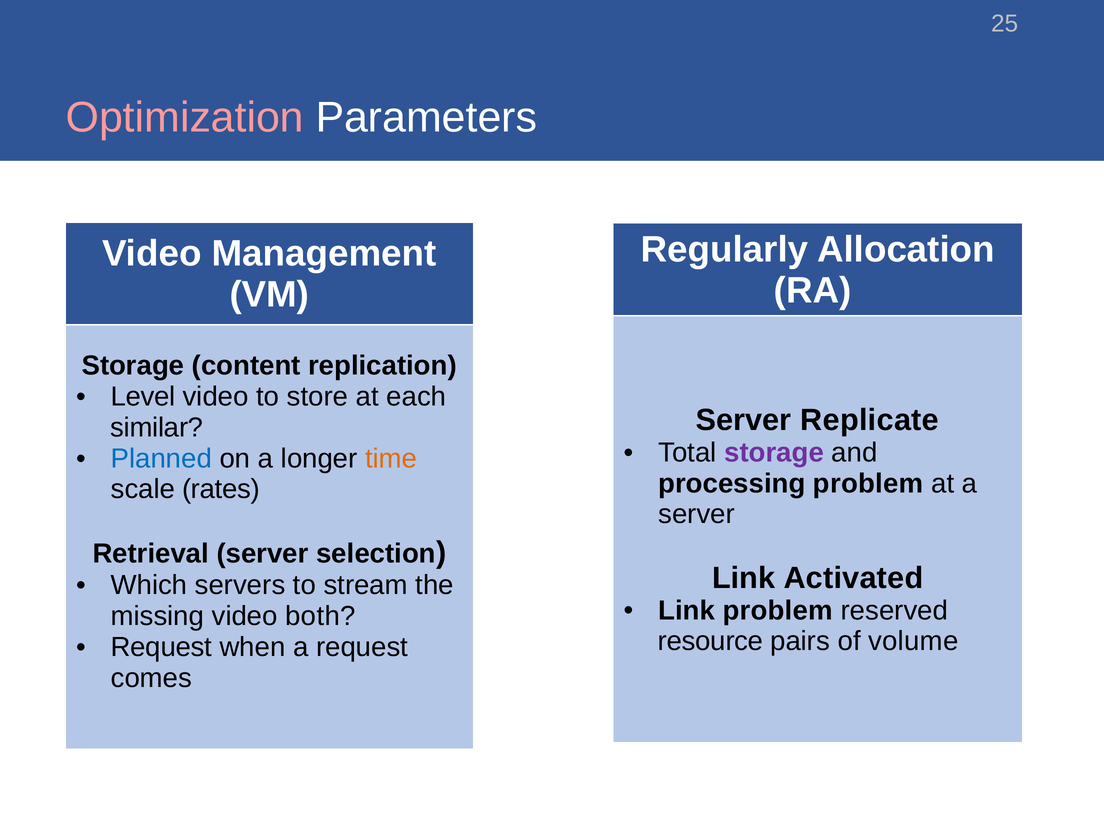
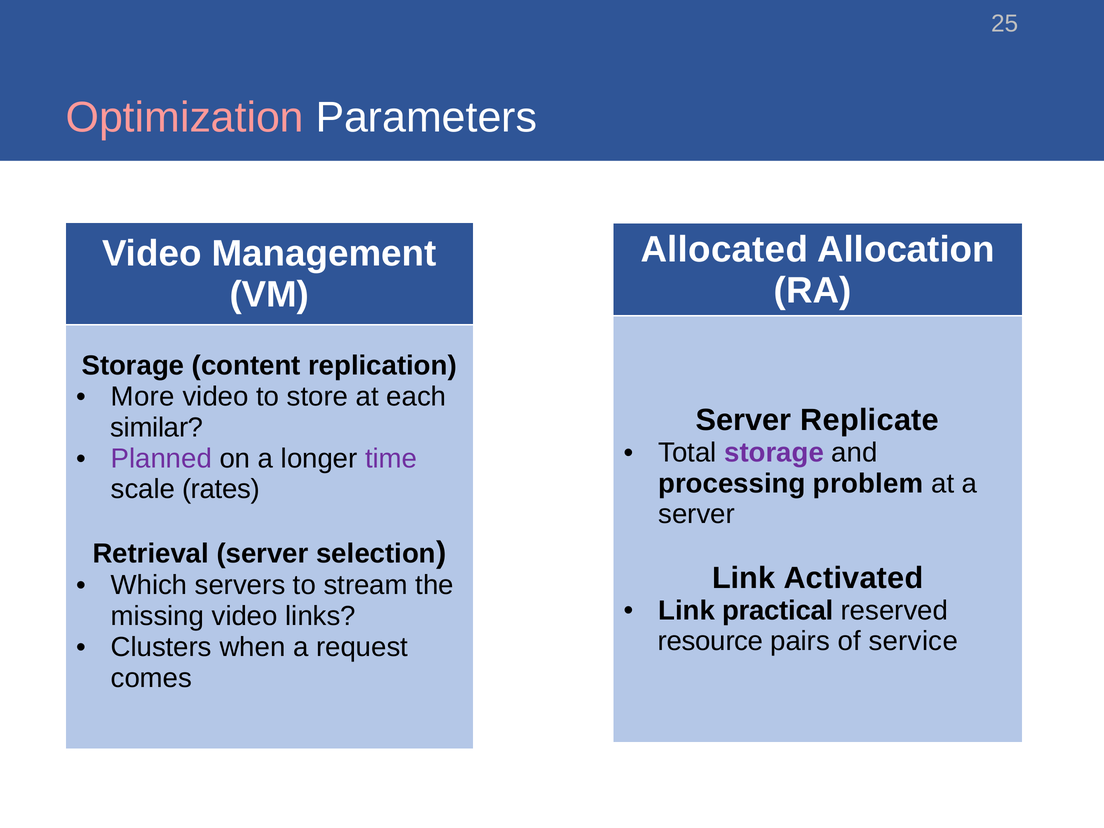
Regularly: Regularly -> Allocated
Level: Level -> More
Planned colour: blue -> purple
time colour: orange -> purple
Link problem: problem -> practical
both: both -> links
volume: volume -> service
Request at (161, 647): Request -> Clusters
